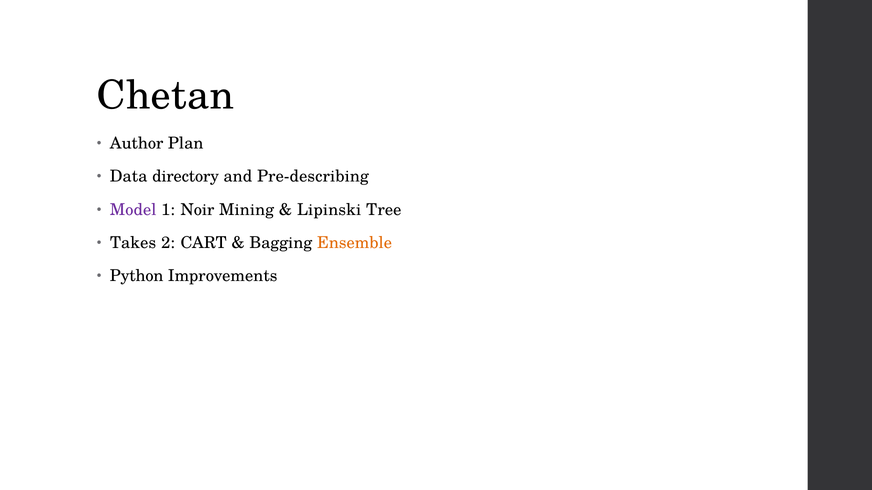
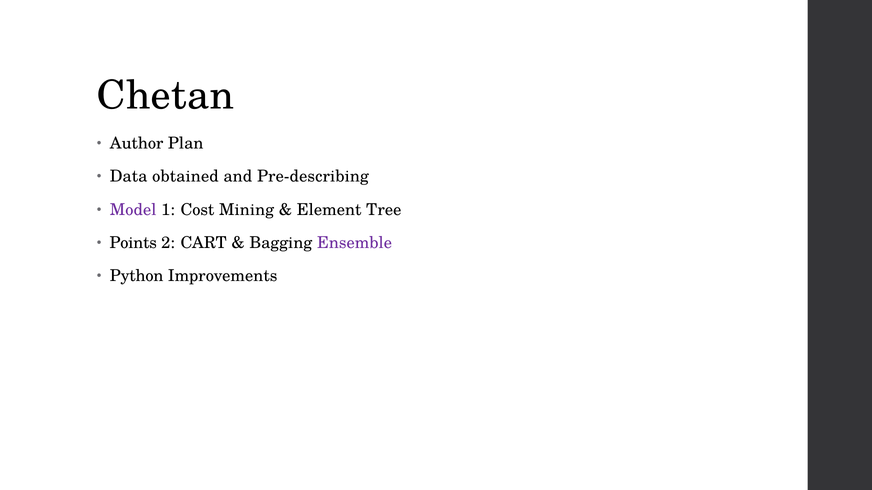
directory: directory -> obtained
Noir: Noir -> Cost
Lipinski: Lipinski -> Element
Takes: Takes -> Points
Ensemble colour: orange -> purple
